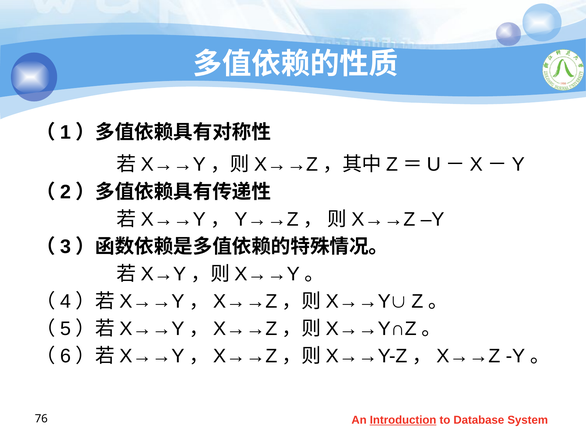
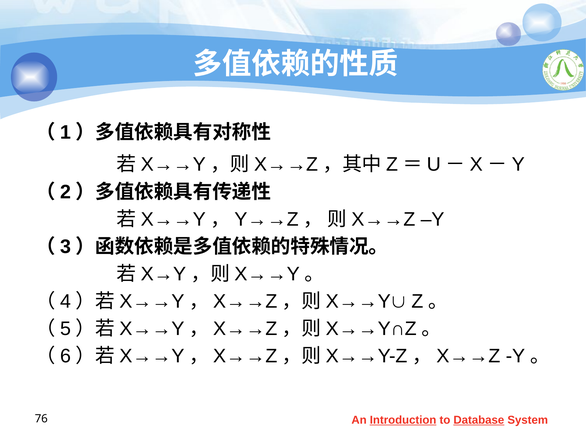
Database underline: none -> present
